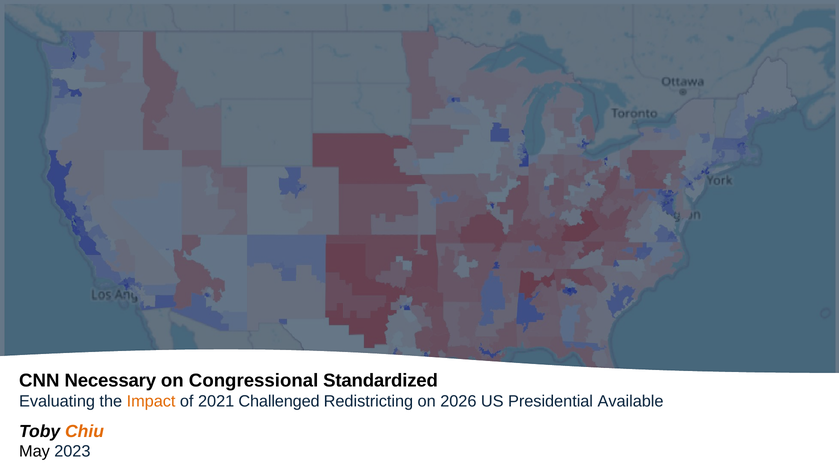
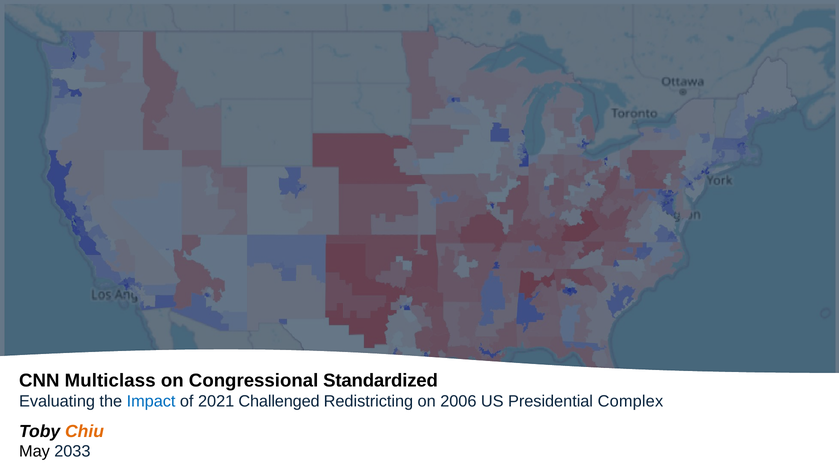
Necessary: Necessary -> Multiclass
Impact colour: orange -> blue
2026: 2026 -> 2006
Available: Available -> Complex
2023: 2023 -> 2033
